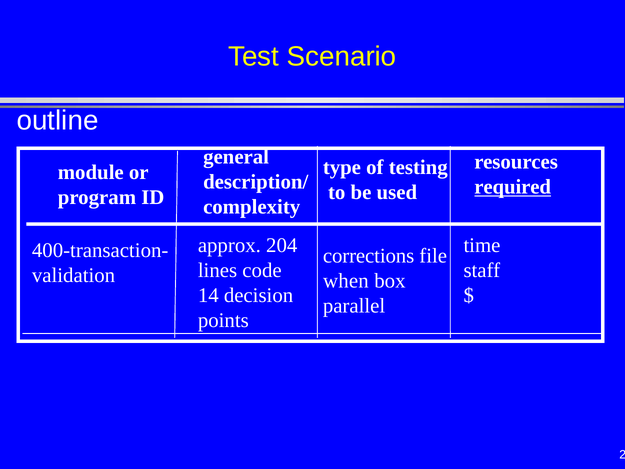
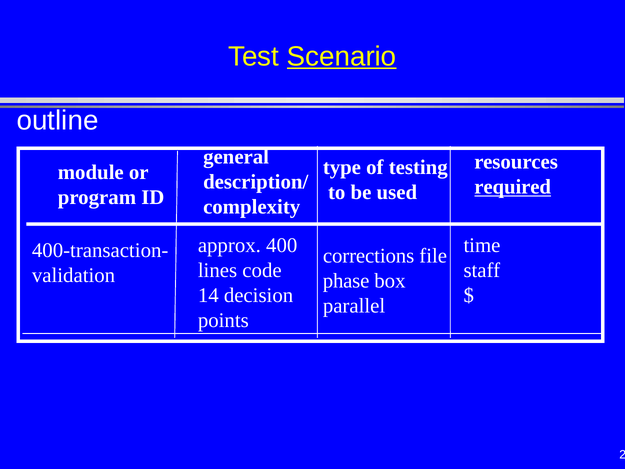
Scenario underline: none -> present
204: 204 -> 400
when: when -> phase
